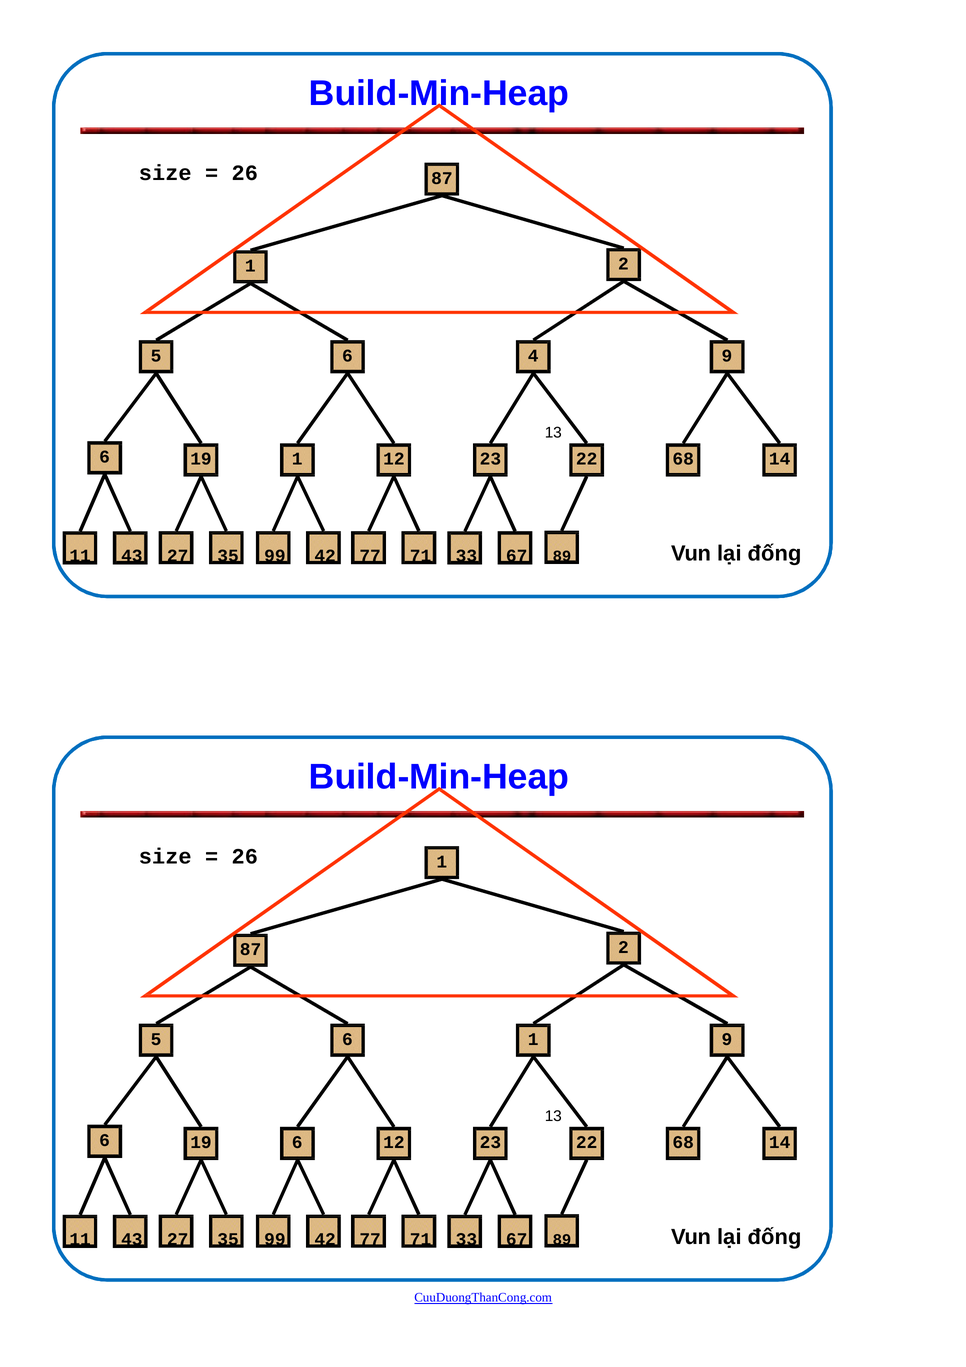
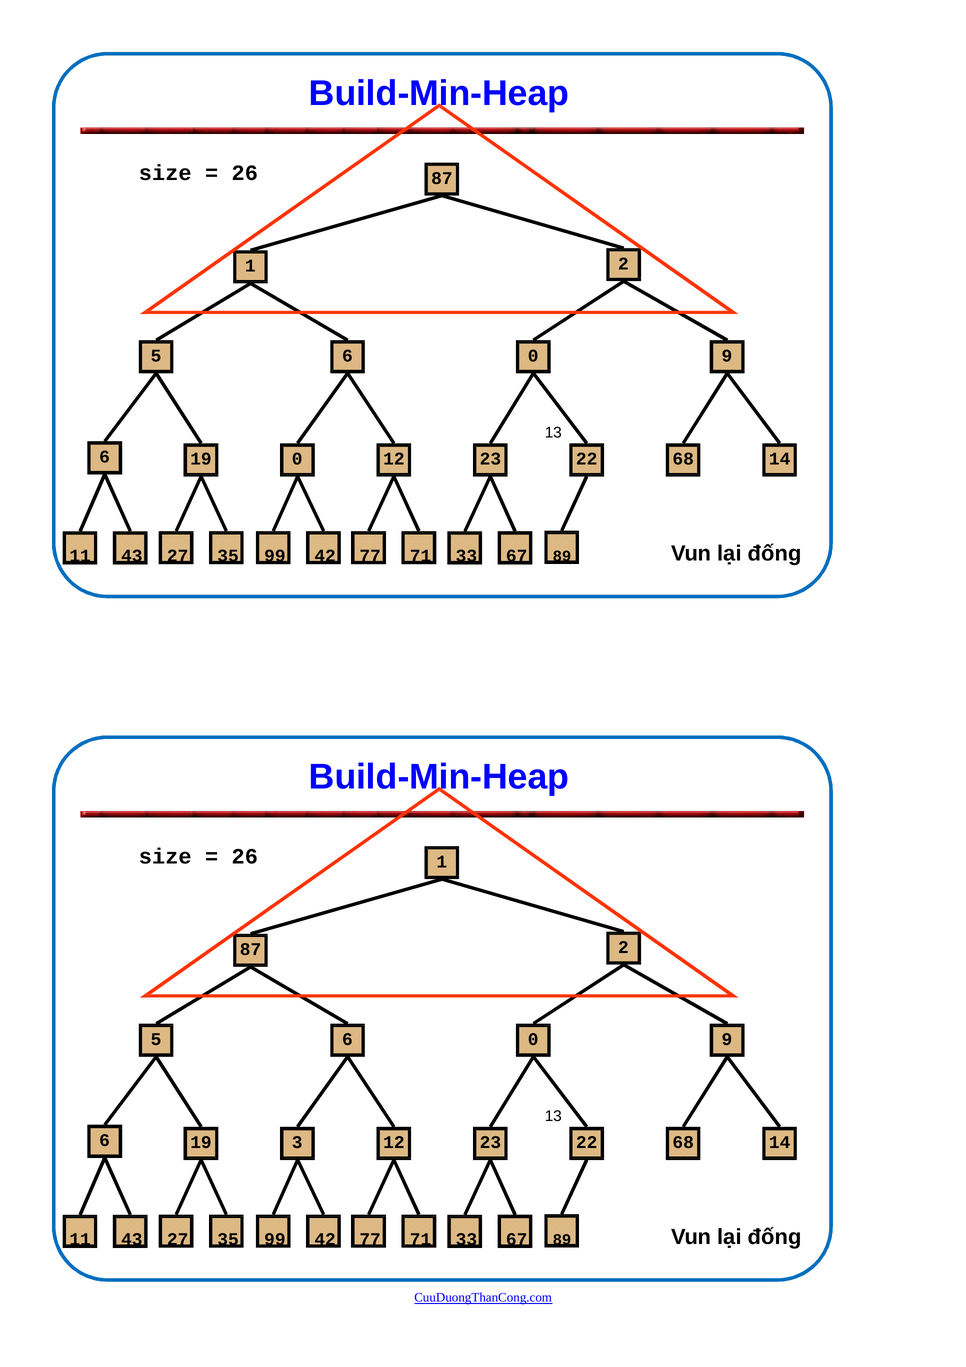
4 at (533, 356): 4 -> 0
19 1: 1 -> 0
1 at (533, 1039): 1 -> 0
19 6: 6 -> 3
